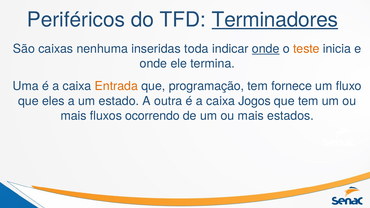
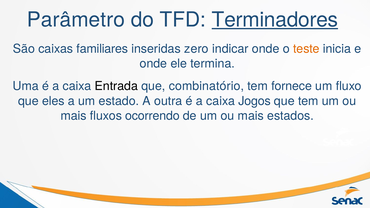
Periféricos: Periféricos -> Parâmetro
nenhuma: nenhuma -> familiares
toda: toda -> zero
onde at (266, 49) underline: present -> none
Entrada colour: orange -> black
programação: programação -> combinatório
